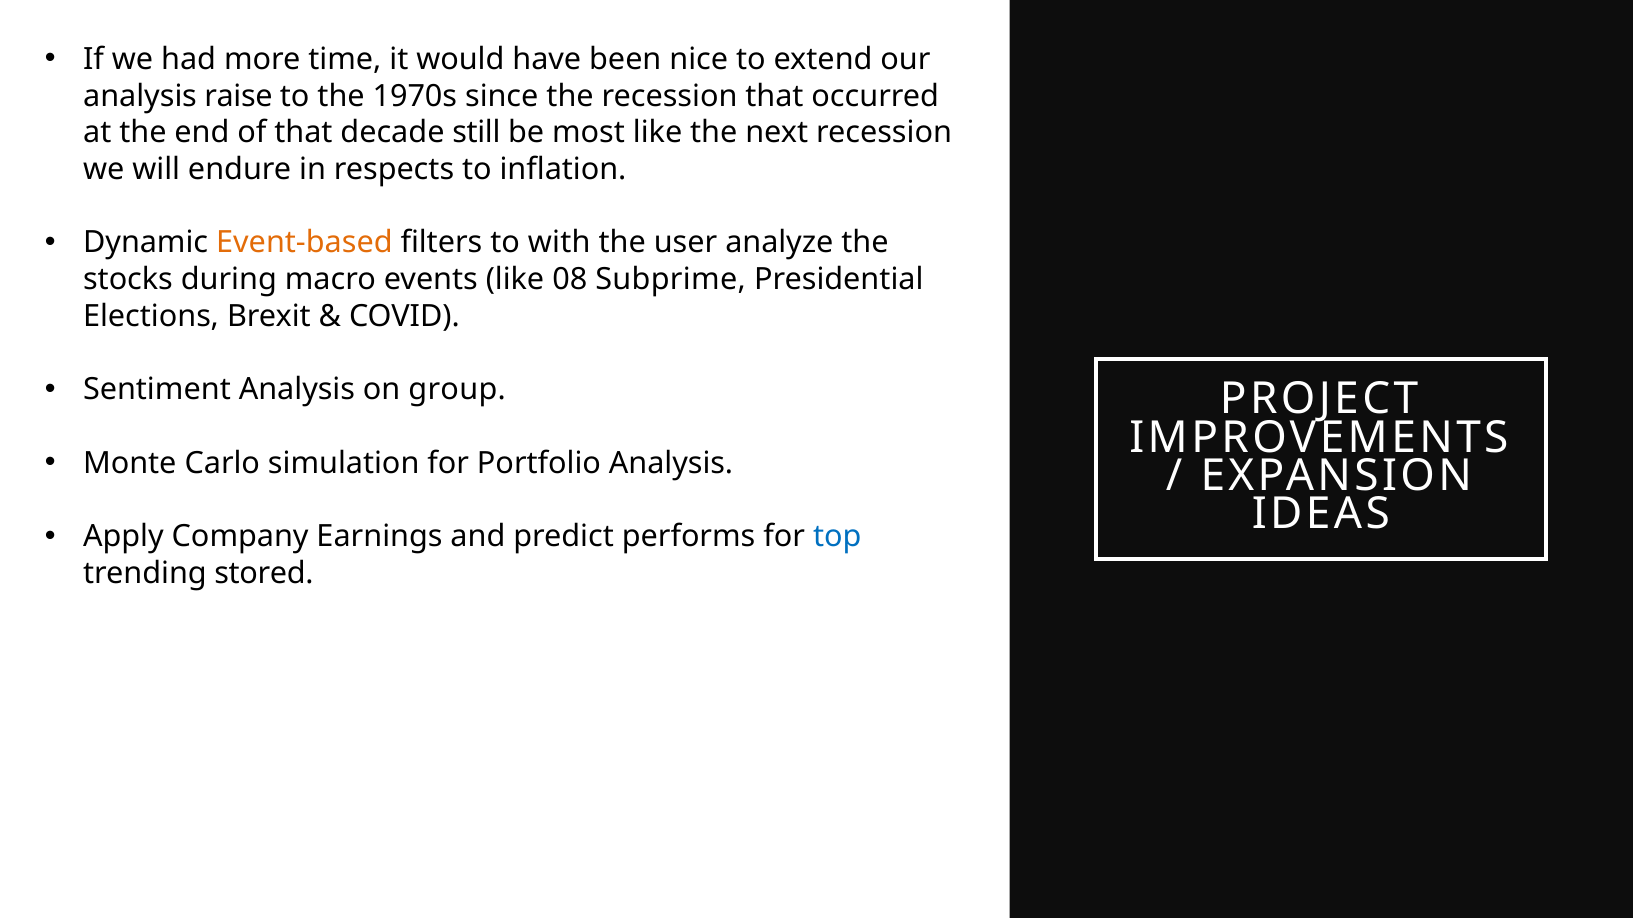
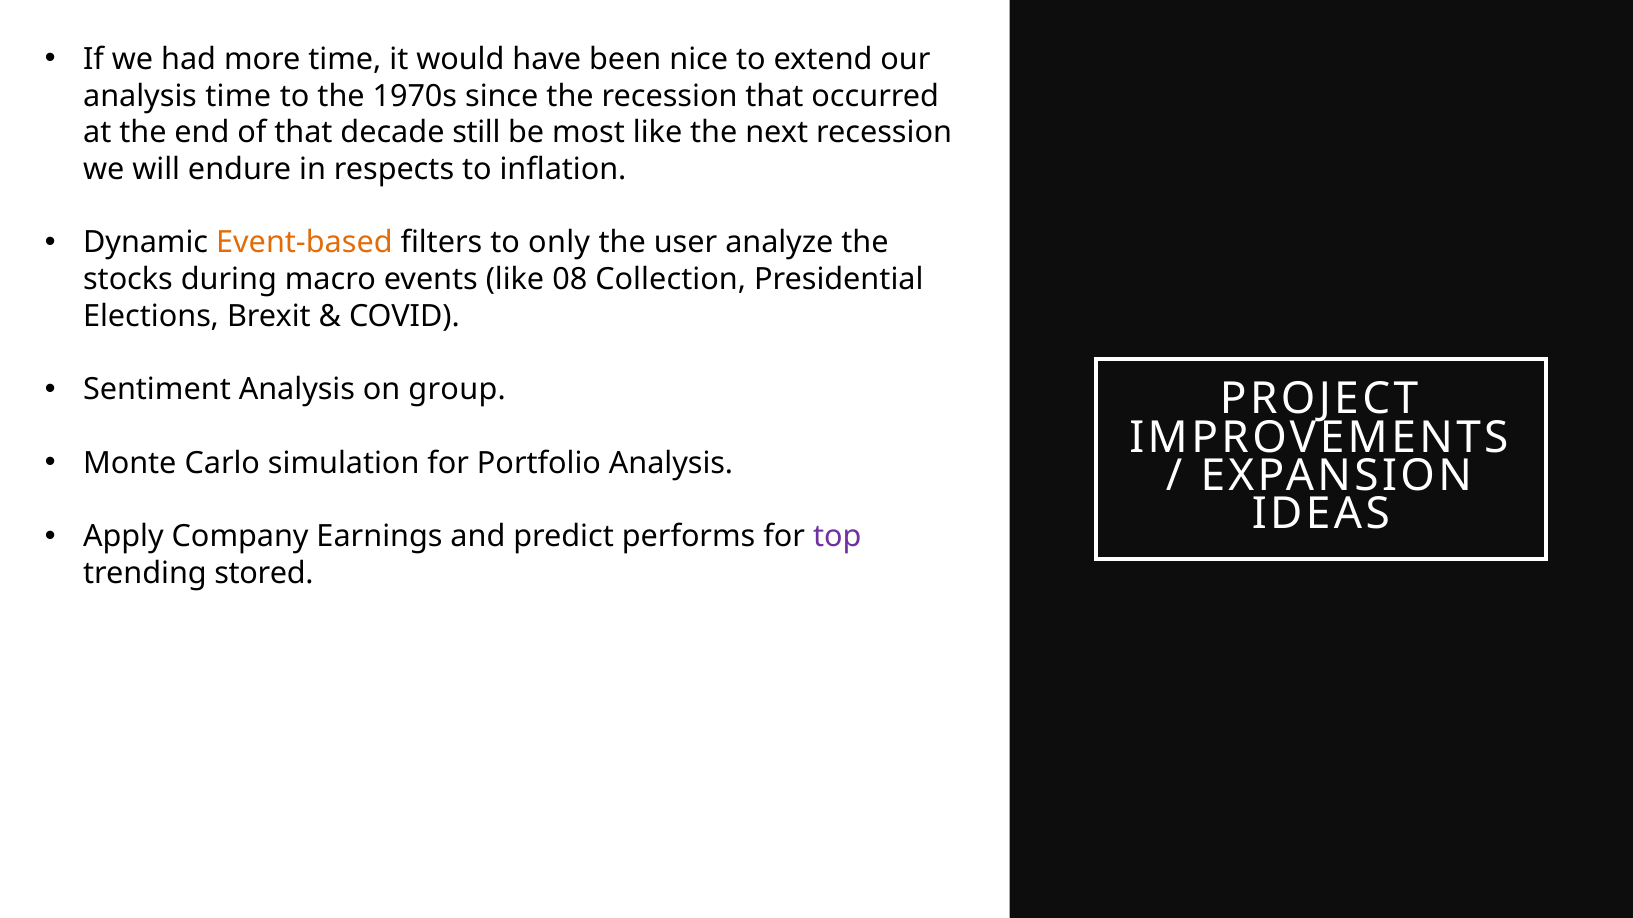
analysis raise: raise -> time
with: with -> only
Subprime: Subprime -> Collection
top colour: blue -> purple
